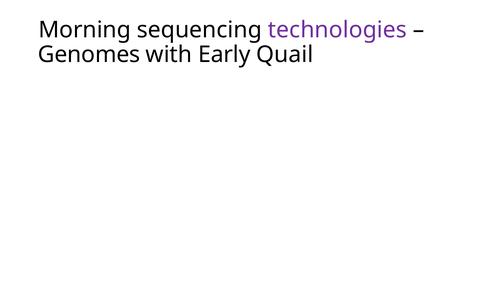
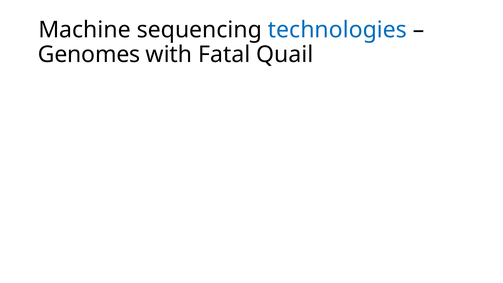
Morning: Morning -> Machine
technologies colour: purple -> blue
Early: Early -> Fatal
